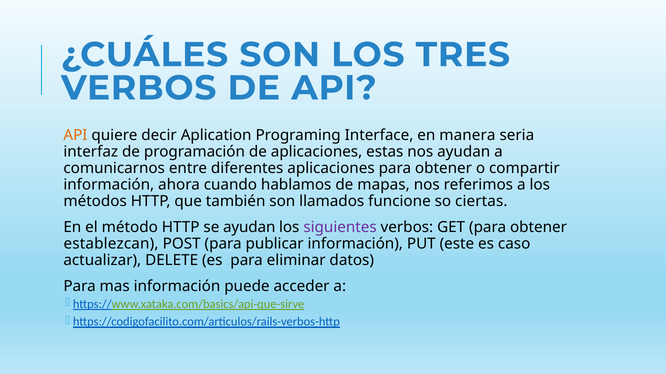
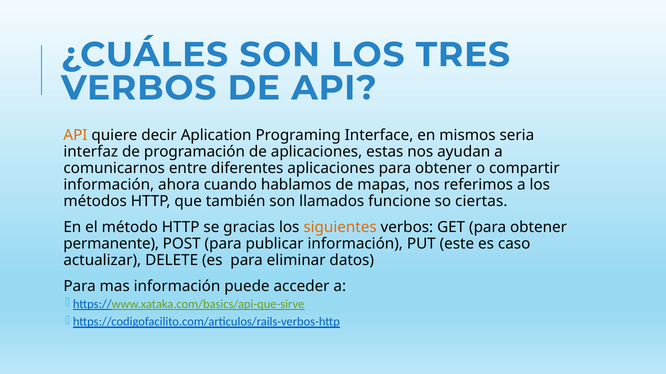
manera: manera -> mismos
se ayudan: ayudan -> gracias
siguientes colour: purple -> orange
establezcan: establezcan -> permanente
